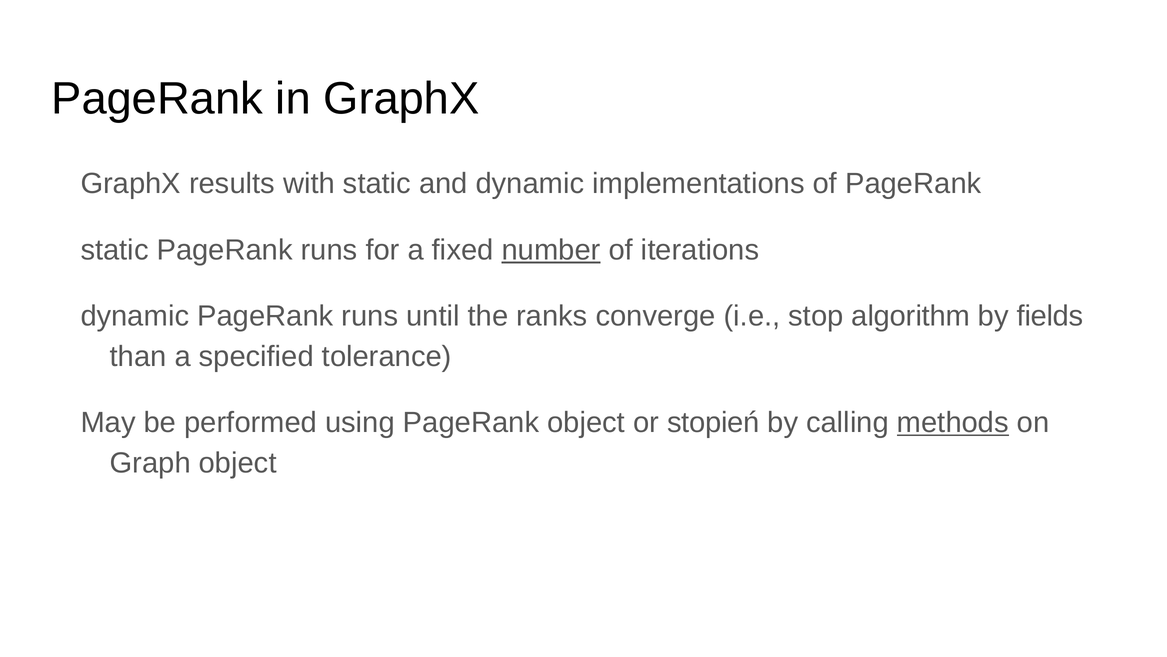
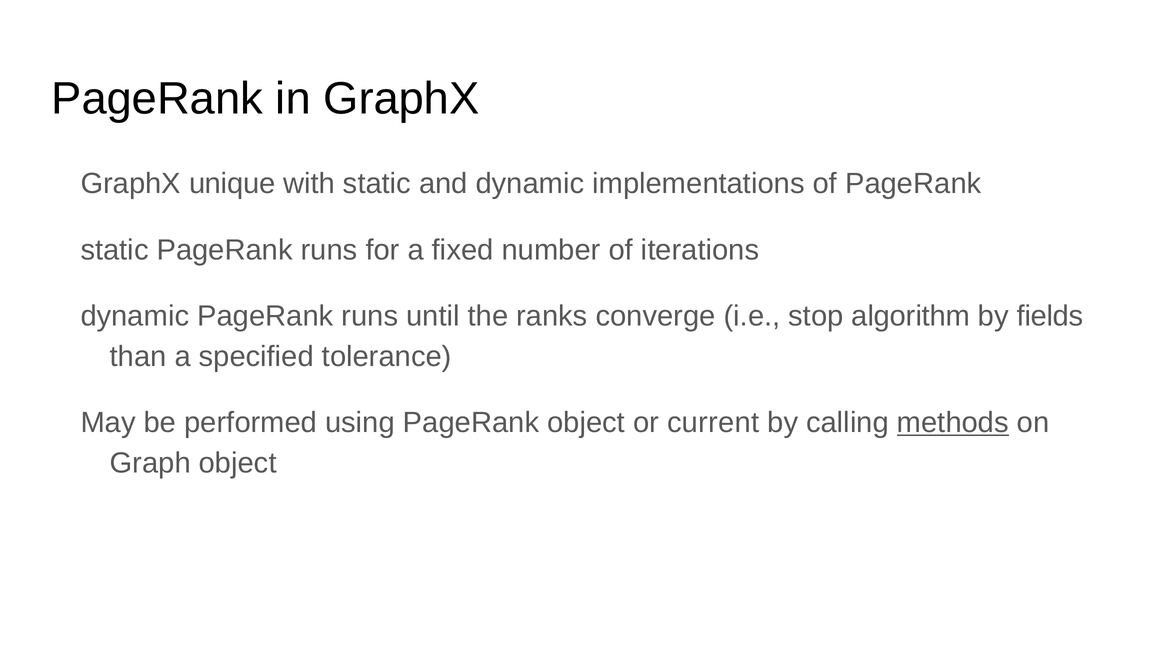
results: results -> unique
number underline: present -> none
stopień: stopień -> current
